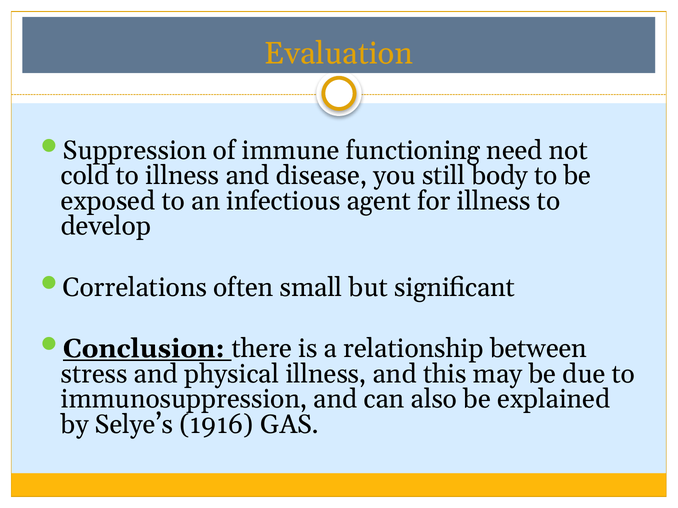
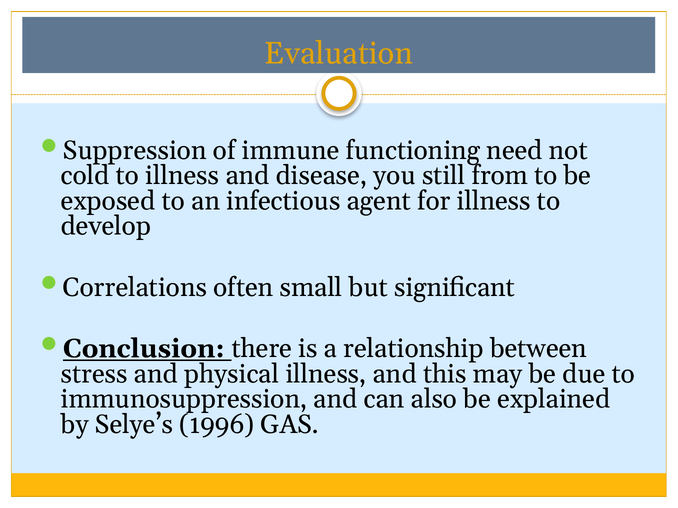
body: body -> from
1916: 1916 -> 1996
